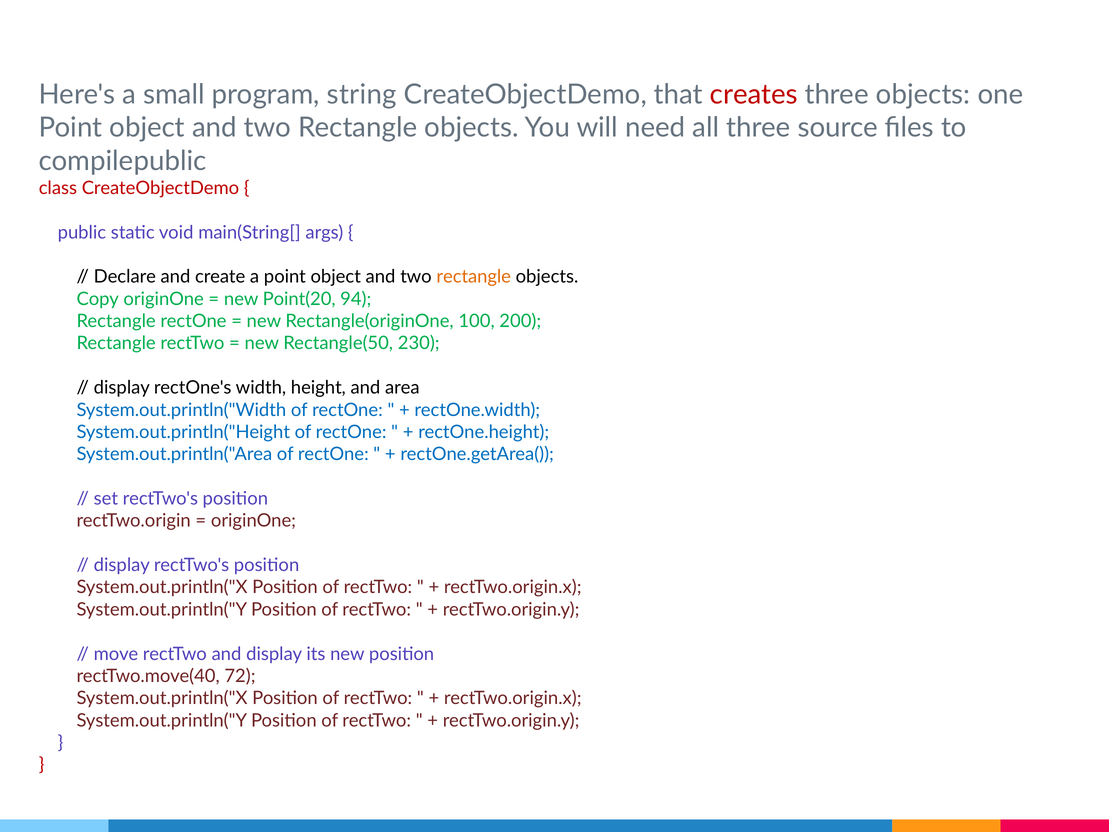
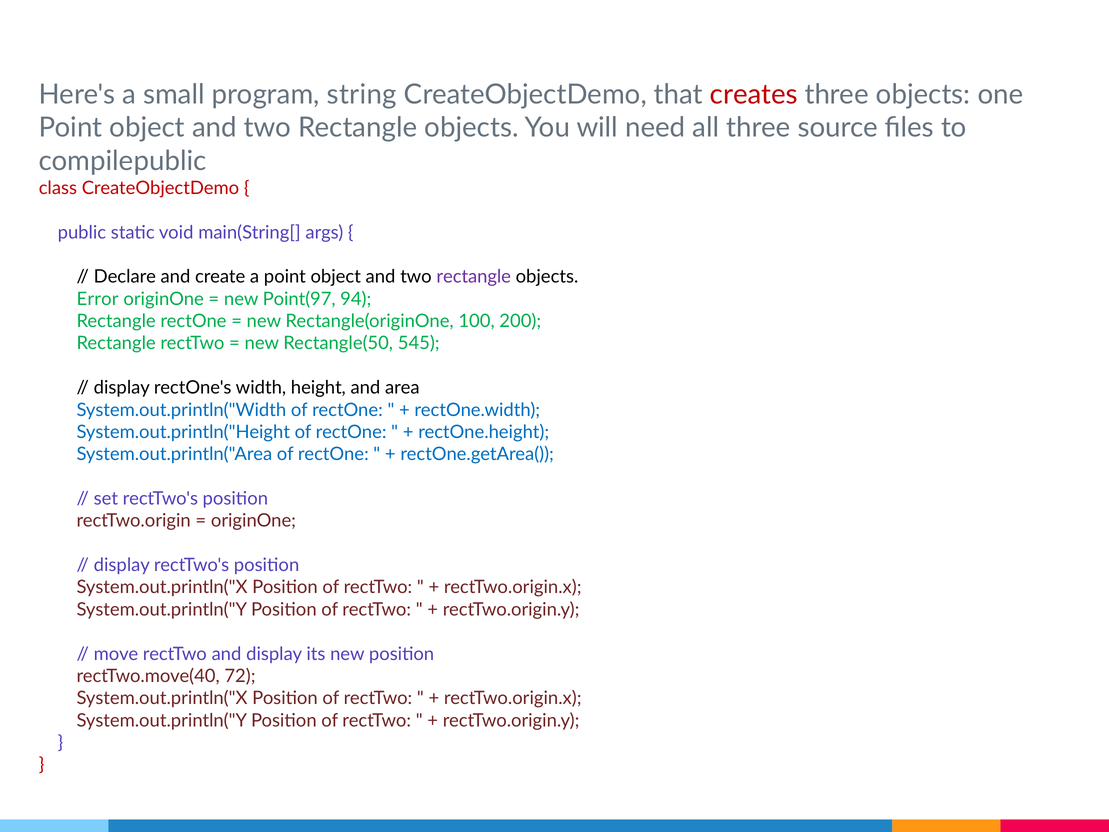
rectangle at (474, 277) colour: orange -> purple
Copy: Copy -> Error
Point(20: Point(20 -> Point(97
230: 230 -> 545
